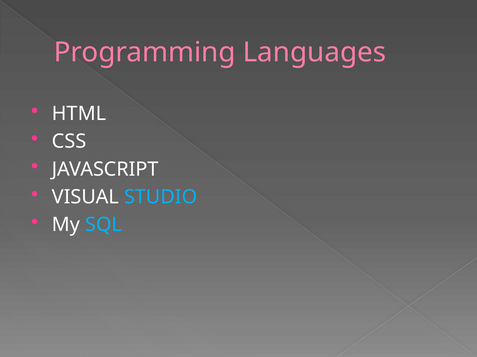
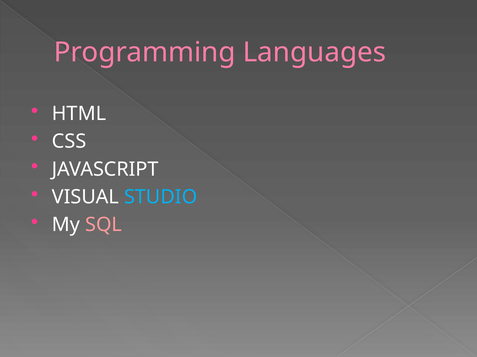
SQL colour: light blue -> pink
